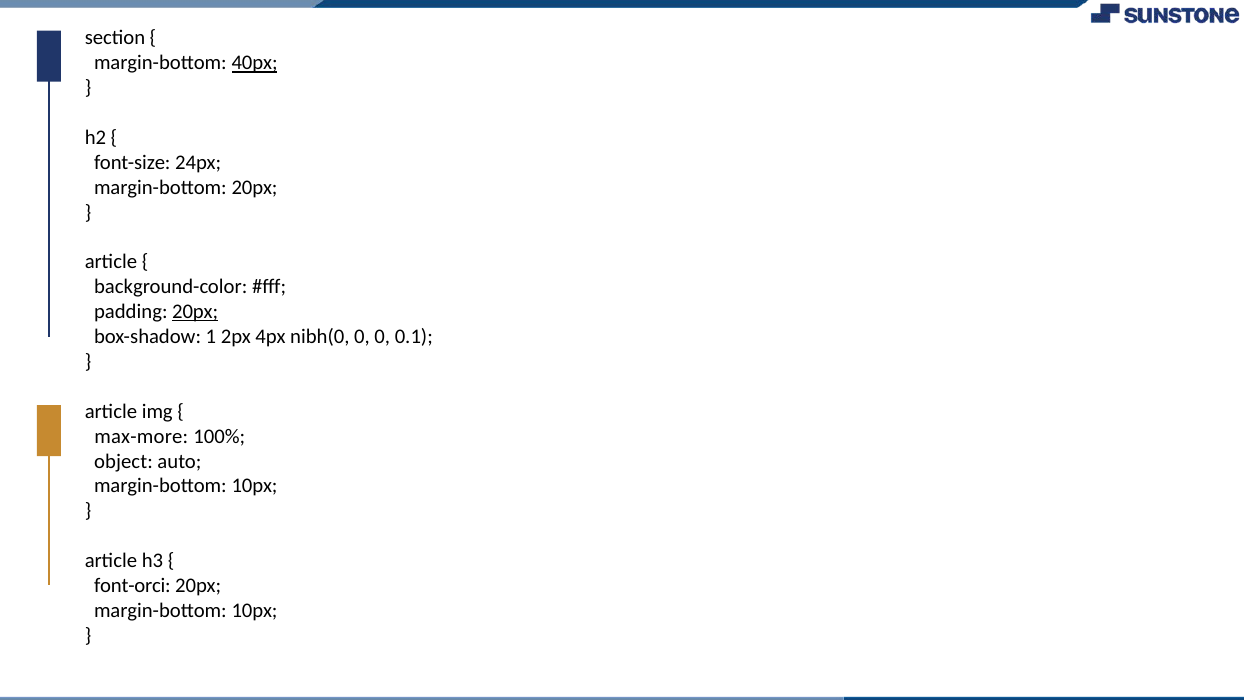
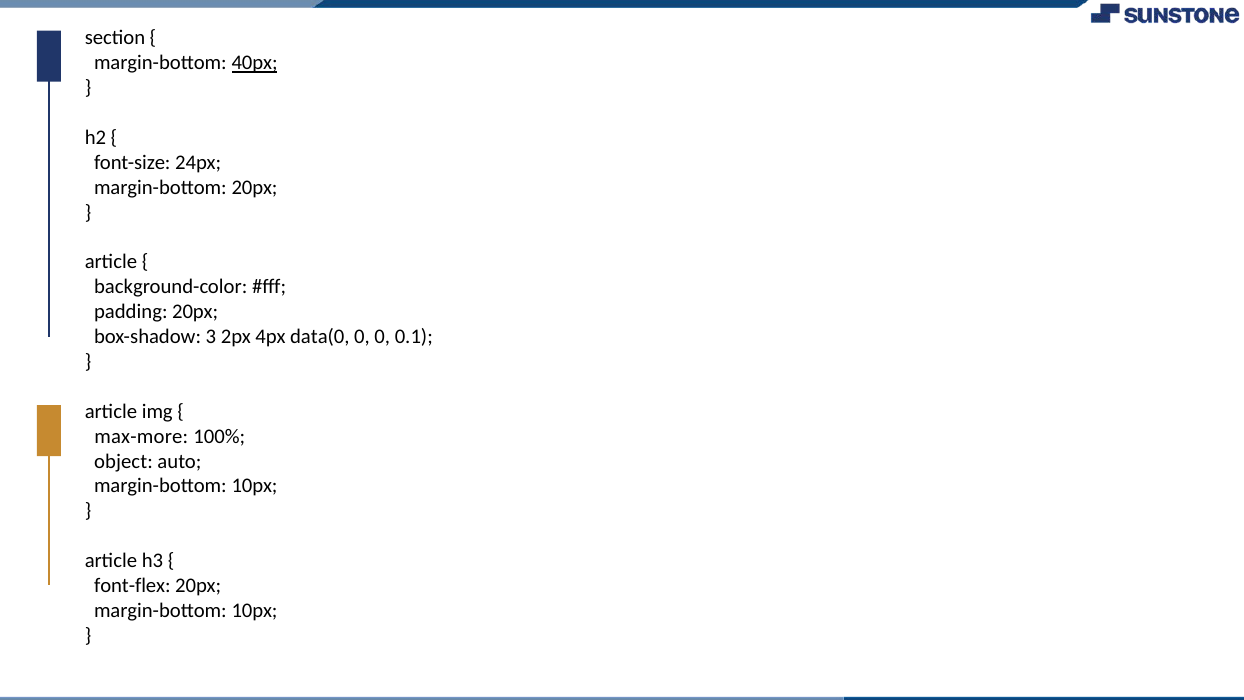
20px at (195, 312) underline: present -> none
1: 1 -> 3
nibh(0: nibh(0 -> data(0
font-orci: font-orci -> font-flex
